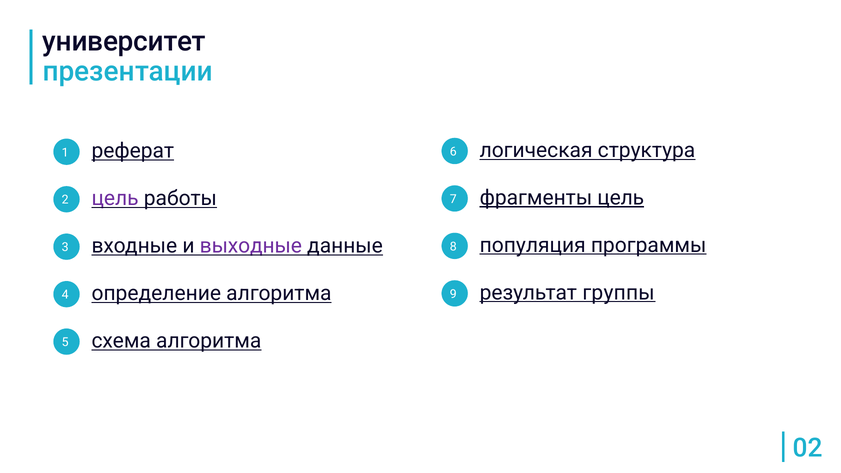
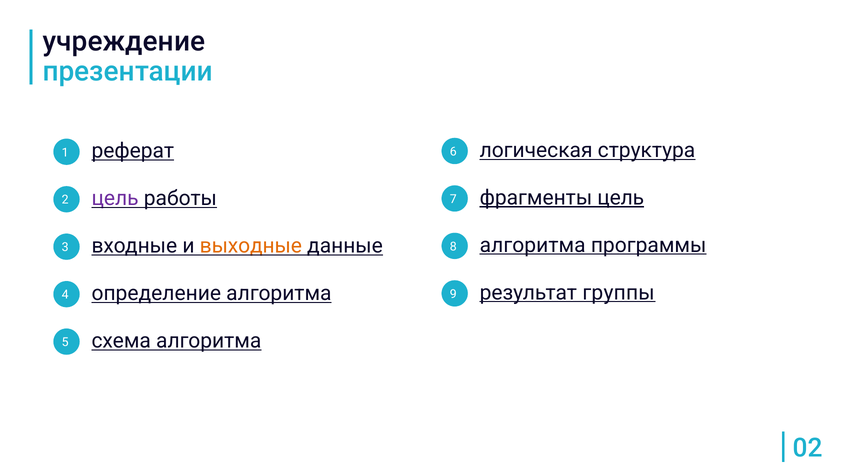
университет: университет -> учреждение
популяция at (533, 245): популяция -> алгоритма
выходные colour: purple -> orange
